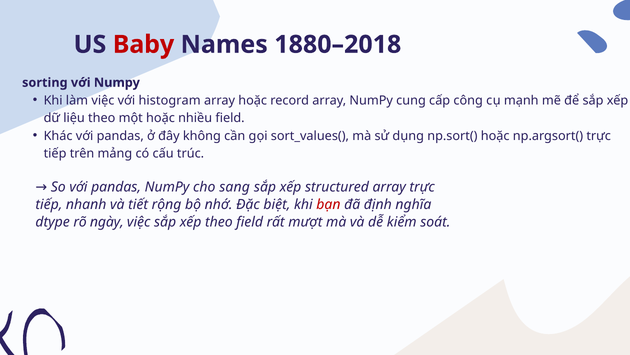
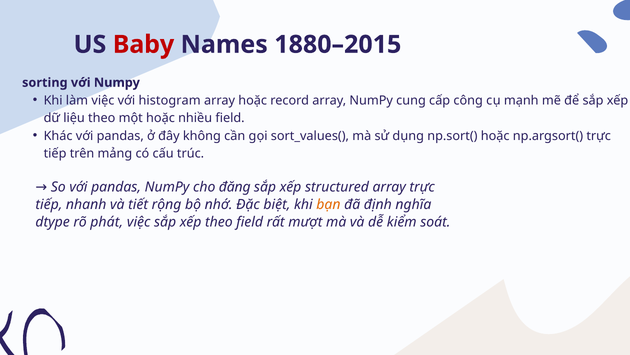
1880–2018: 1880–2018 -> 1880–2015
sang: sang -> đăng
bạn colour: red -> orange
ngày: ngày -> phát
